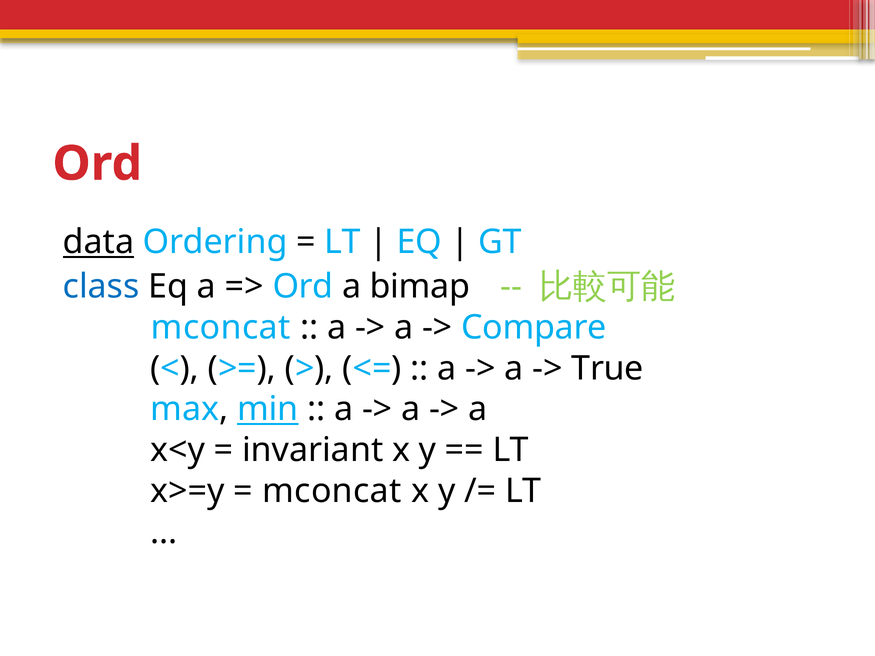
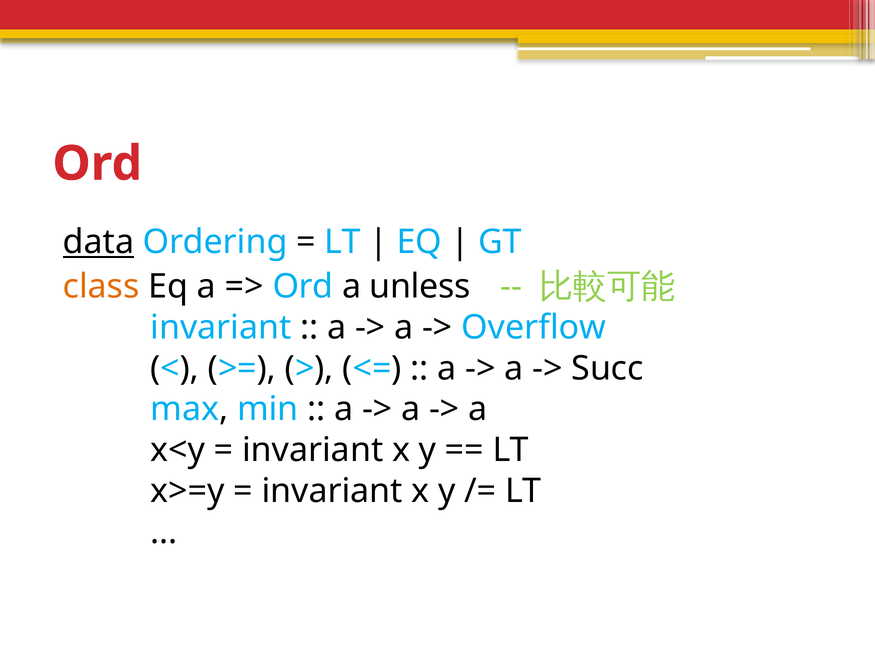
class colour: blue -> orange
bimap: bimap -> unless
mconcat at (221, 328): mconcat -> invariant
Compare: Compare -> Overflow
True: True -> Succ
min underline: present -> none
mconcat at (332, 491): mconcat -> invariant
